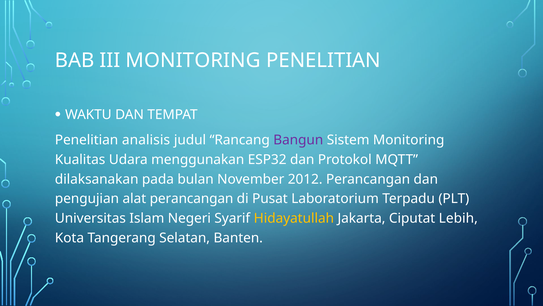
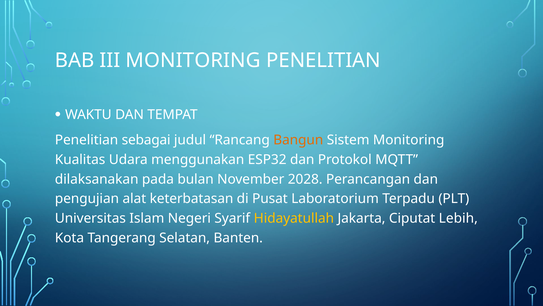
analisis: analisis -> sebagai
Bangun colour: purple -> orange
2012: 2012 -> 2028
alat perancangan: perancangan -> keterbatasan
